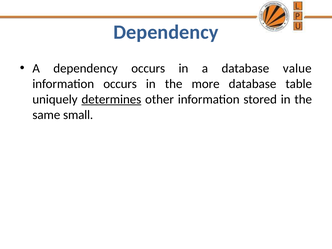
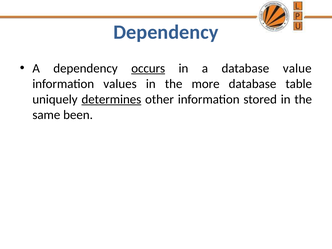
occurs at (148, 68) underline: none -> present
information occurs: occurs -> values
small: small -> been
